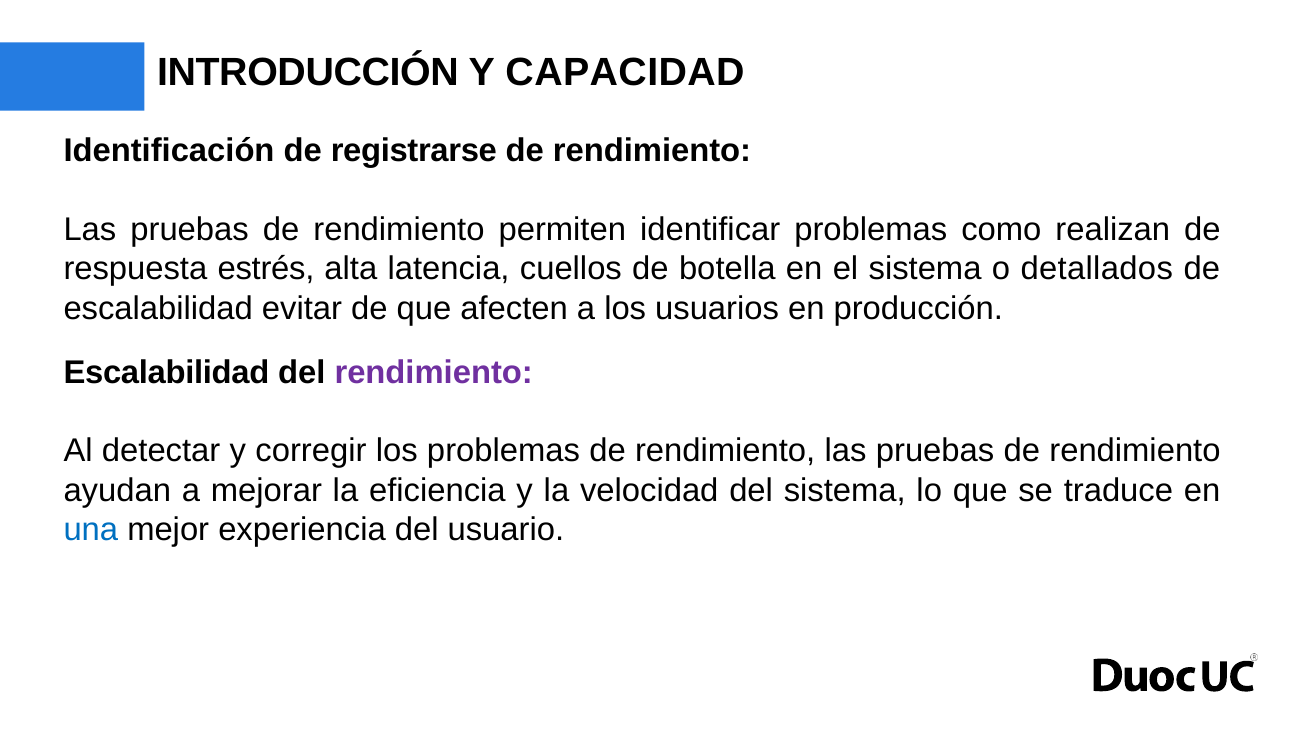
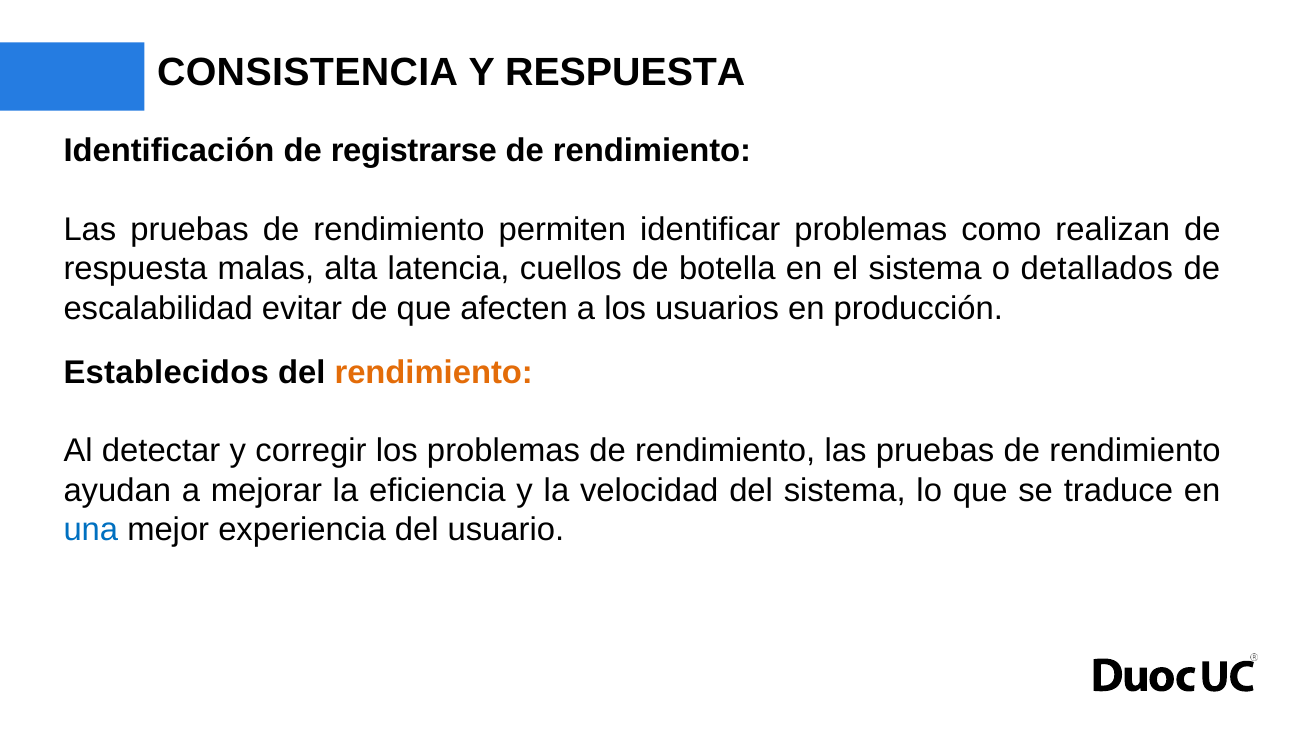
INTRODUCCIÓN: INTRODUCCIÓN -> CONSISTENCIA
Y CAPACIDAD: CAPACIDAD -> RESPUESTA
estrés: estrés -> malas
Escalabilidad at (166, 372): Escalabilidad -> Establecidos
rendimiento at (434, 372) colour: purple -> orange
